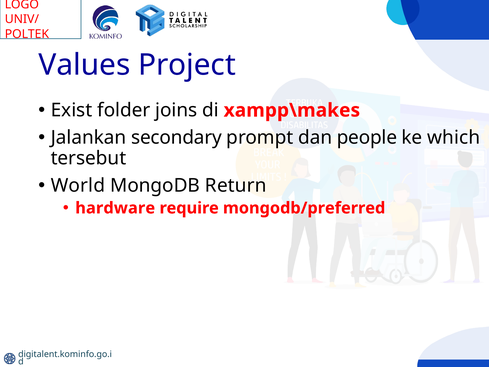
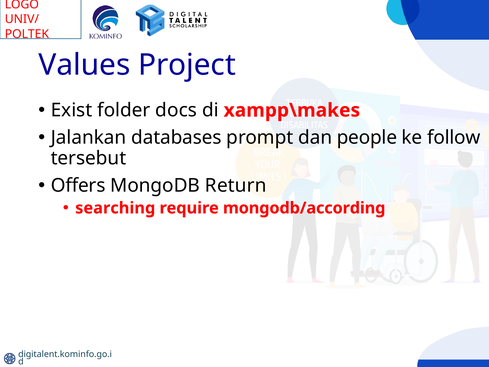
joins: joins -> docs
secondary: secondary -> databases
which: which -> follow
World: World -> Offers
hardware: hardware -> searching
mongodb/preferred: mongodb/preferred -> mongodb/according
